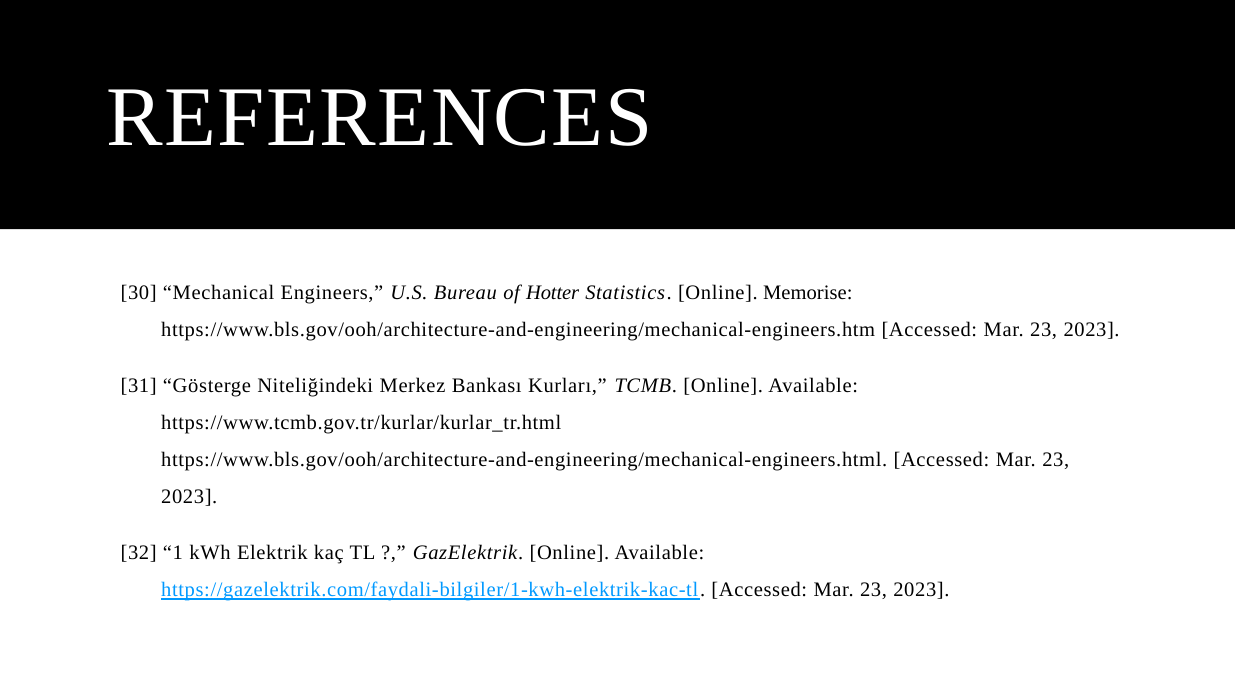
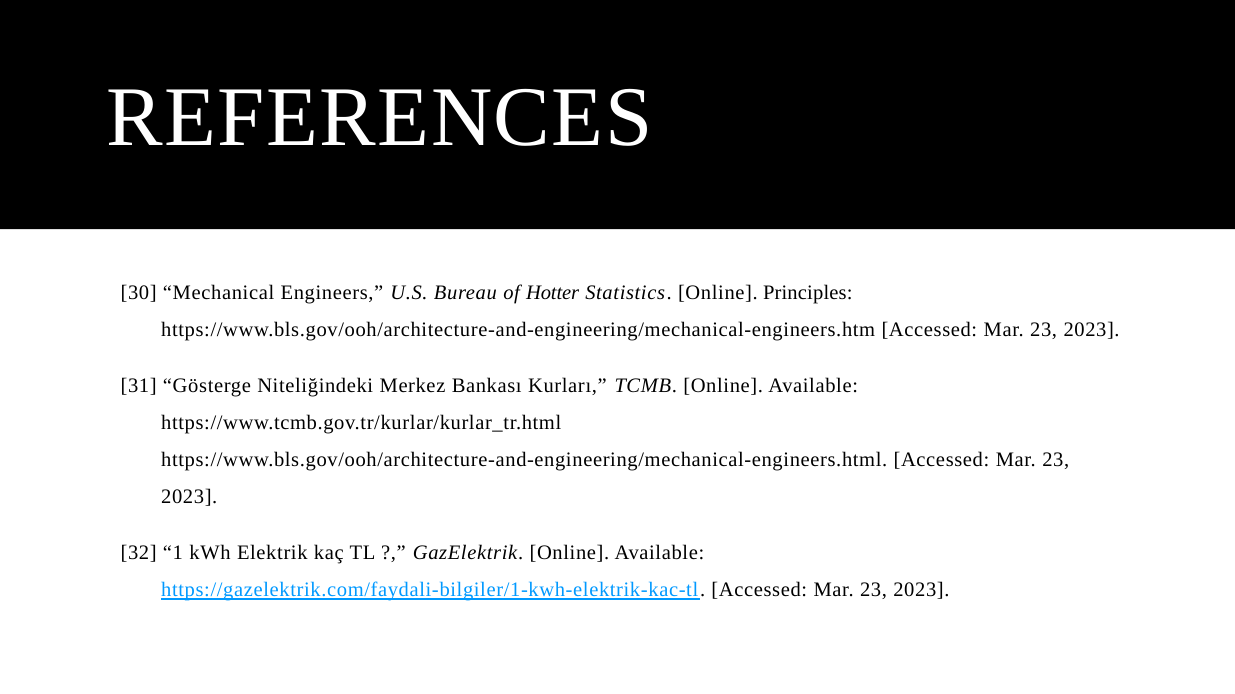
Memorise: Memorise -> Principles
